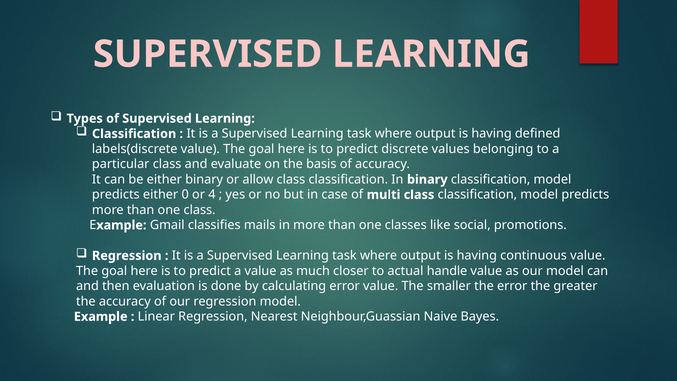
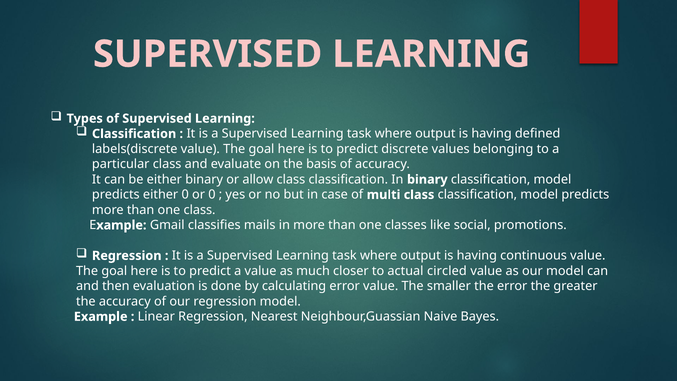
or 4: 4 -> 0
handle: handle -> circled
